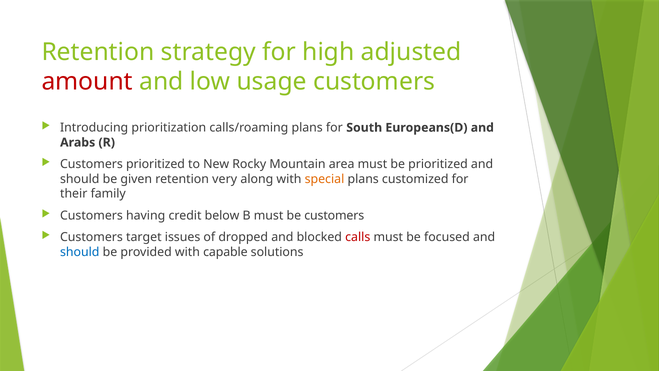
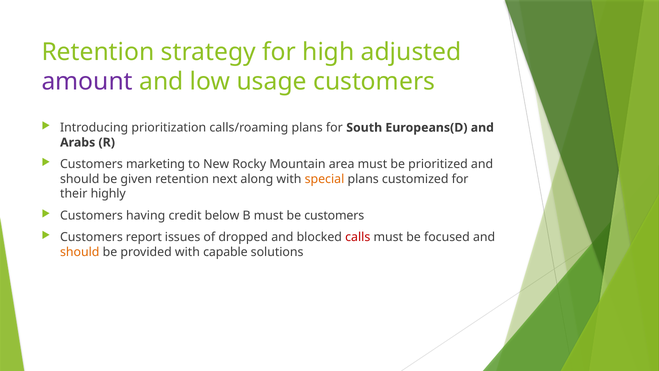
amount colour: red -> purple
Customers prioritized: prioritized -> marketing
very: very -> next
family: family -> highly
target: target -> report
should at (80, 252) colour: blue -> orange
